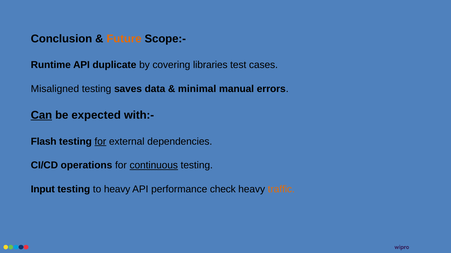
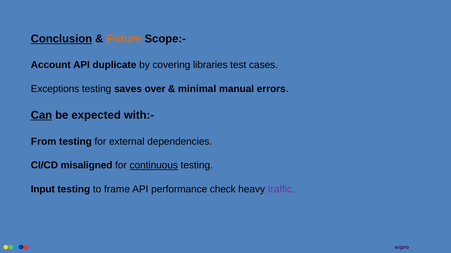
Conclusion underline: none -> present
Runtime: Runtime -> Account
Misaligned: Misaligned -> Exceptions
data: data -> over
Flash: Flash -> From
for at (100, 142) underline: present -> none
operations: operations -> misaligned
to heavy: heavy -> frame
traffic colour: orange -> purple
